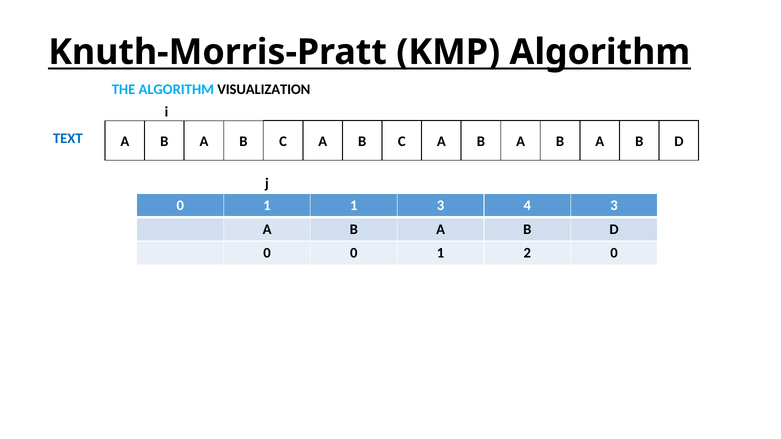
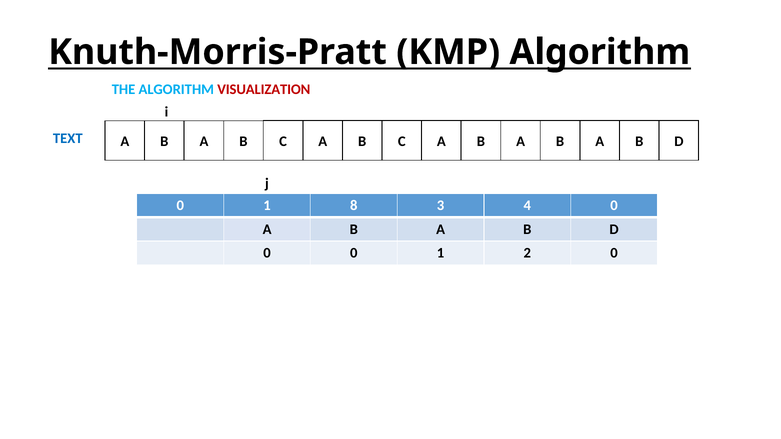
VISUALIZATION colour: black -> red
1 1: 1 -> 8
4 3: 3 -> 0
